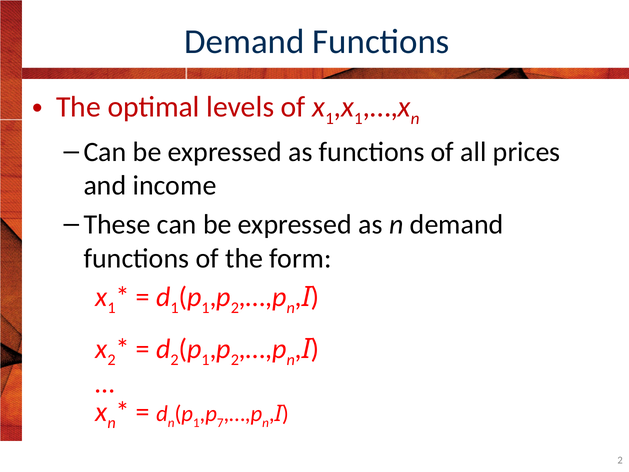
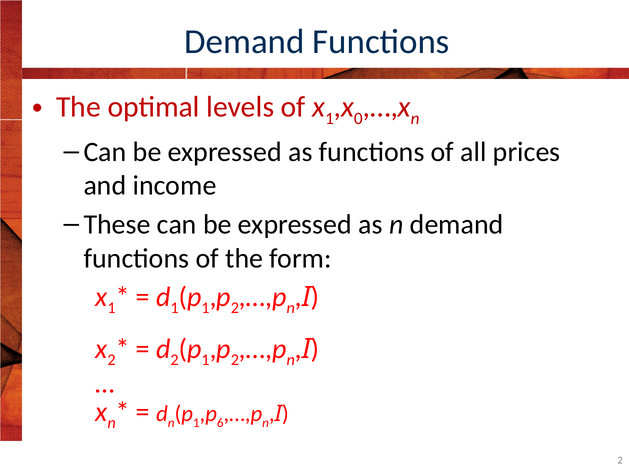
1 at (358, 118): 1 -> 0
7: 7 -> 6
